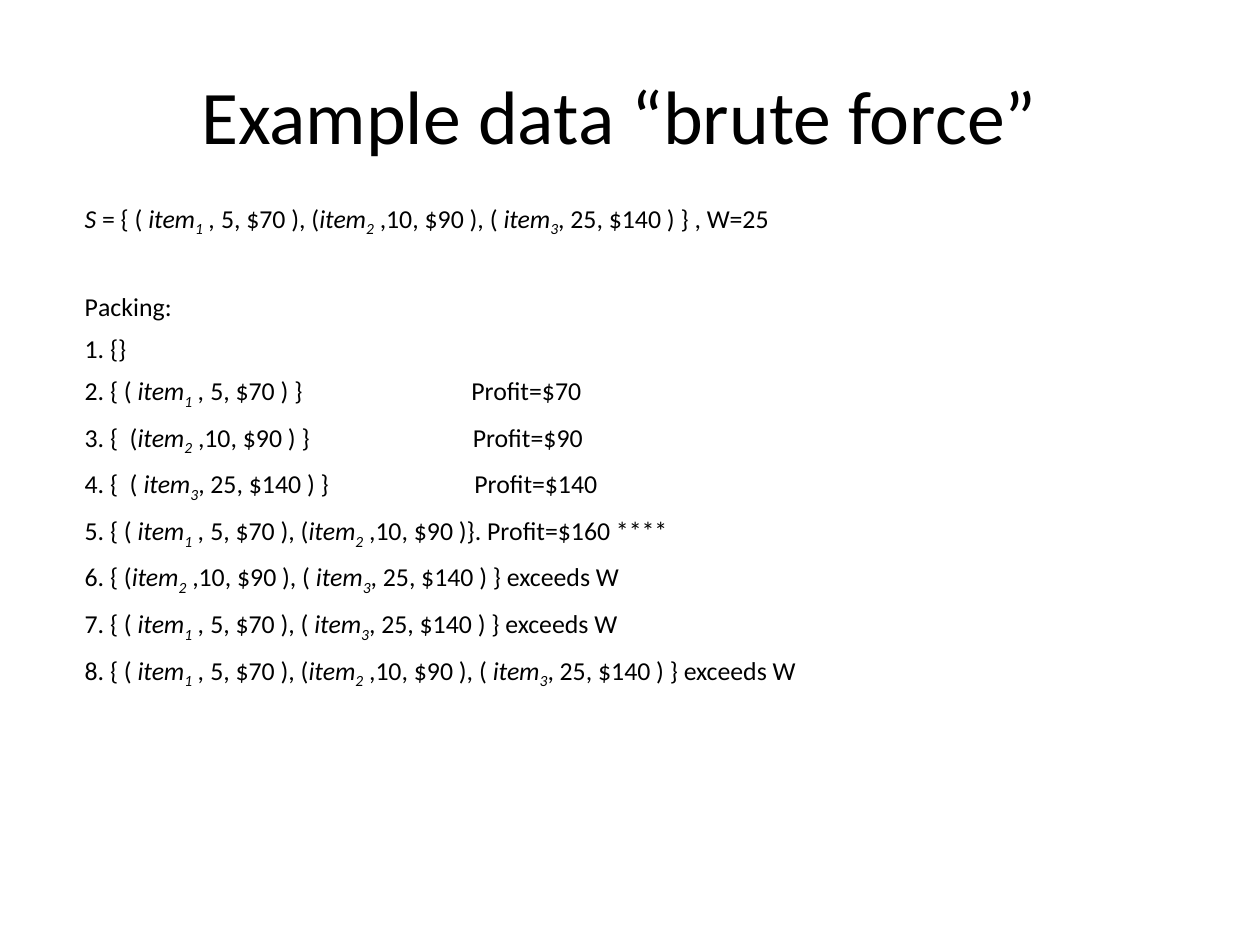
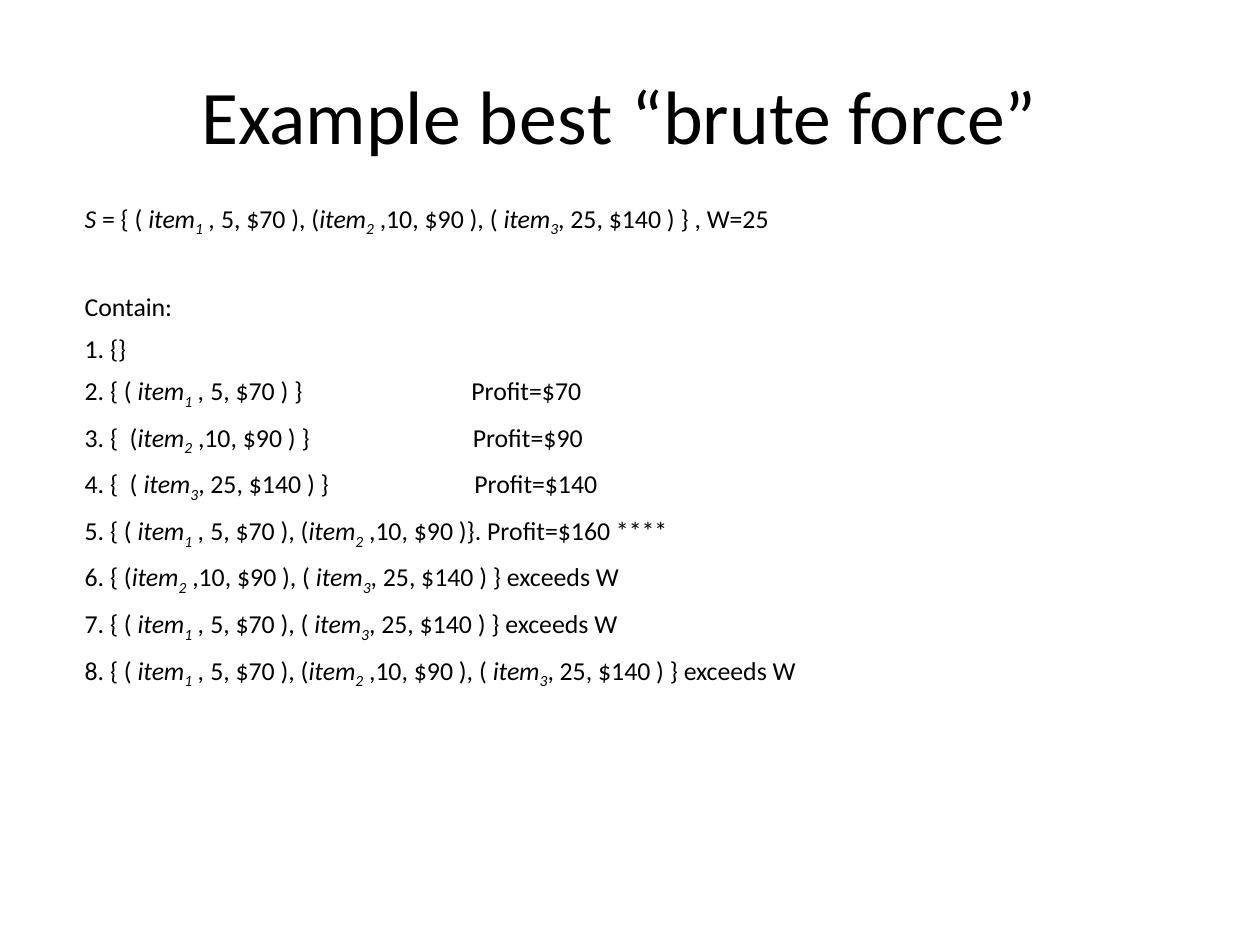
data: data -> best
Packing: Packing -> Contain
